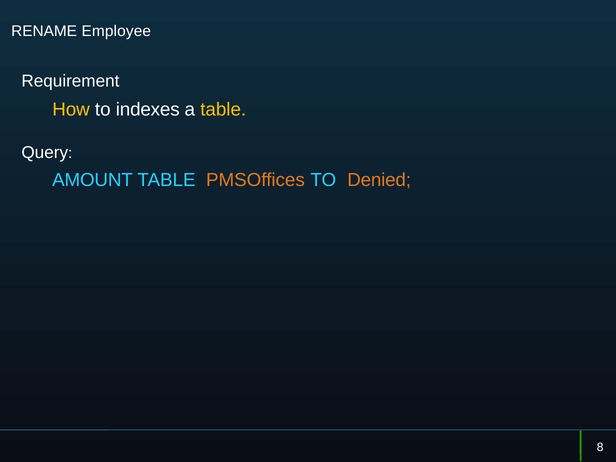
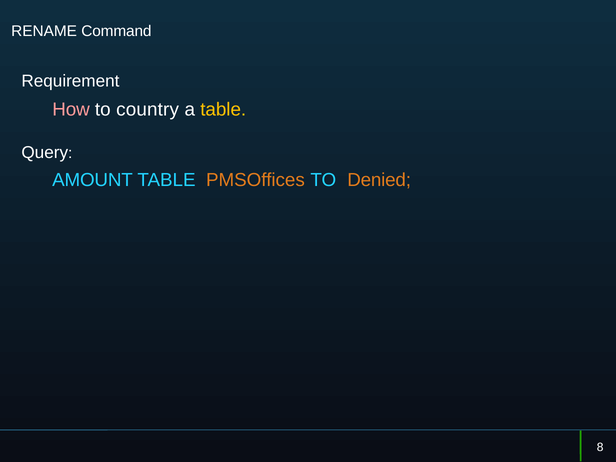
Employee: Employee -> Command
How colour: yellow -> pink
indexes: indexes -> country
